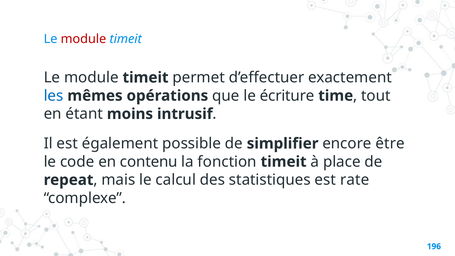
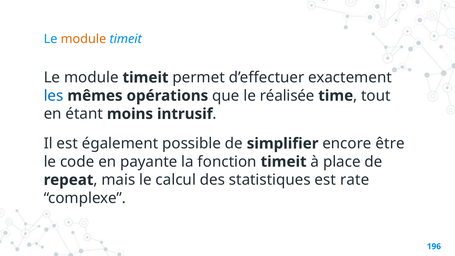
module at (83, 39) colour: red -> orange
écriture: écriture -> réalisée
contenu: contenu -> payante
